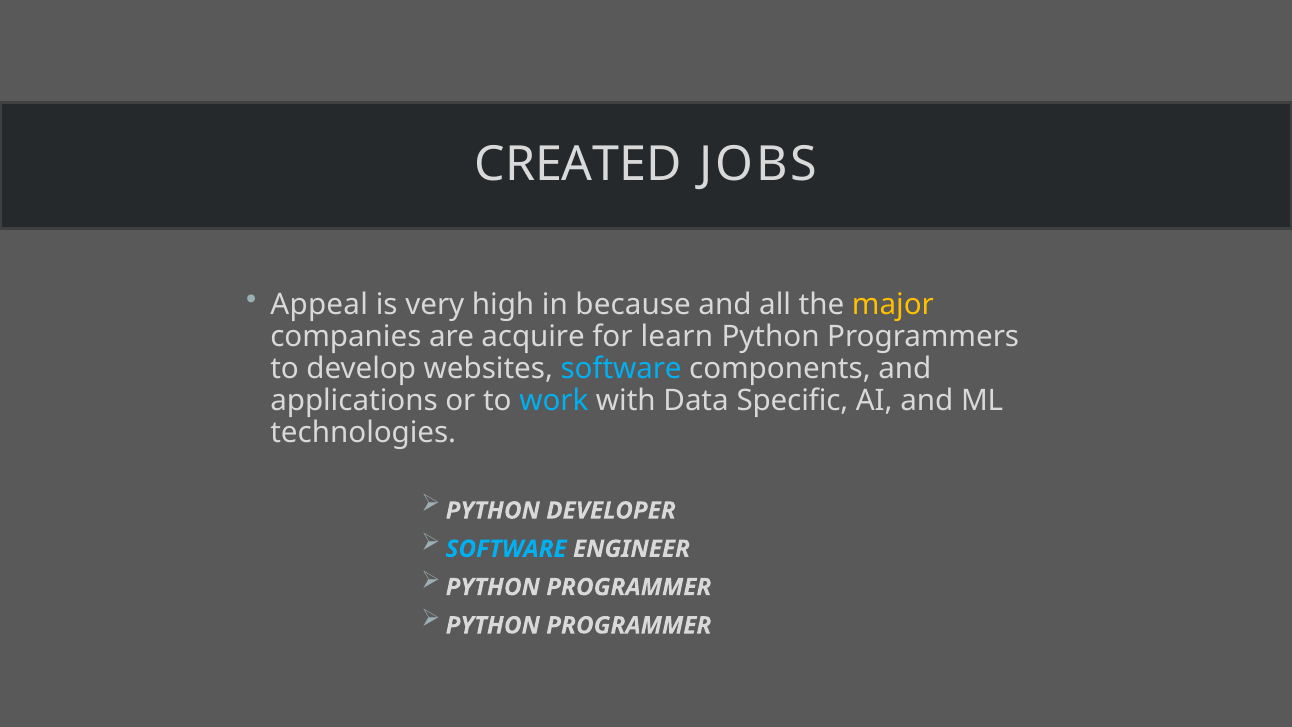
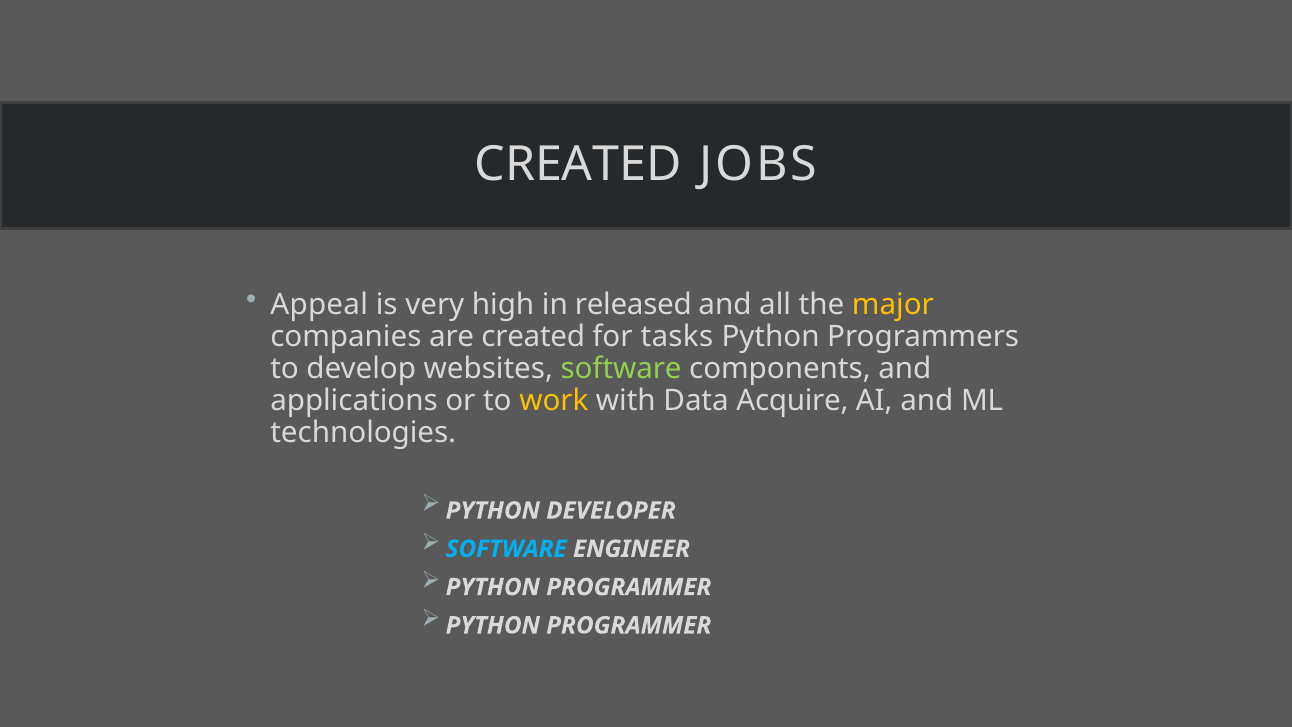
because: because -> released
are acquire: acquire -> created
learn: learn -> tasks
software at (621, 368) colour: light blue -> light green
work colour: light blue -> yellow
Specific: Specific -> Acquire
